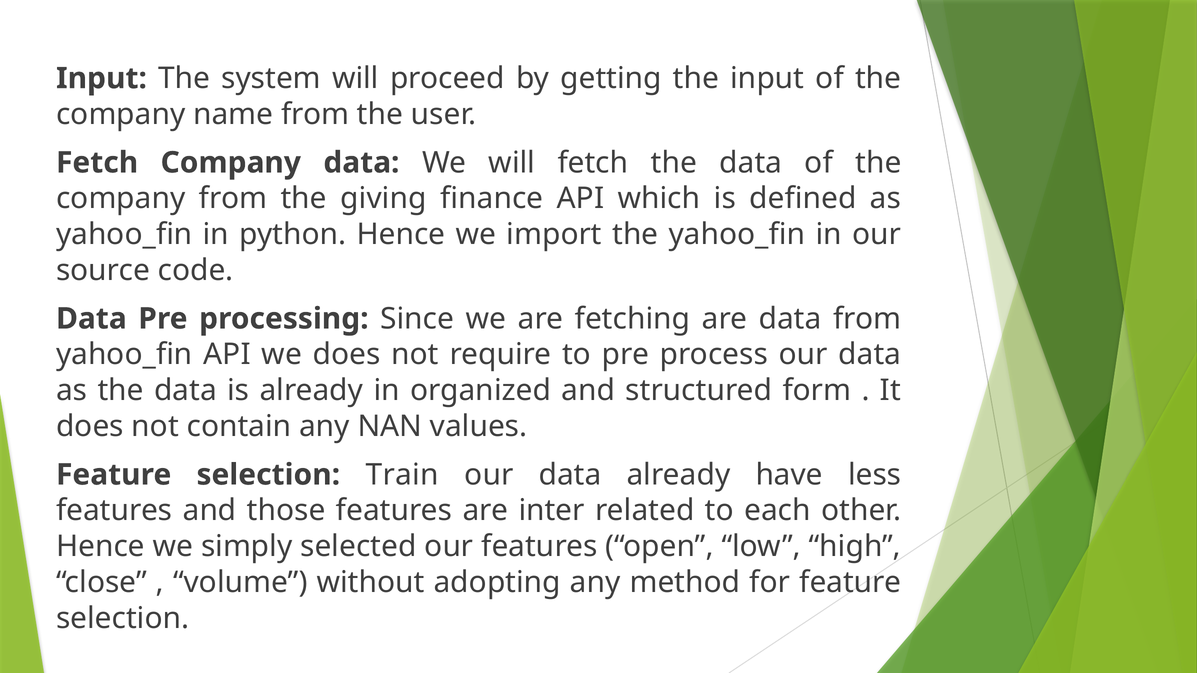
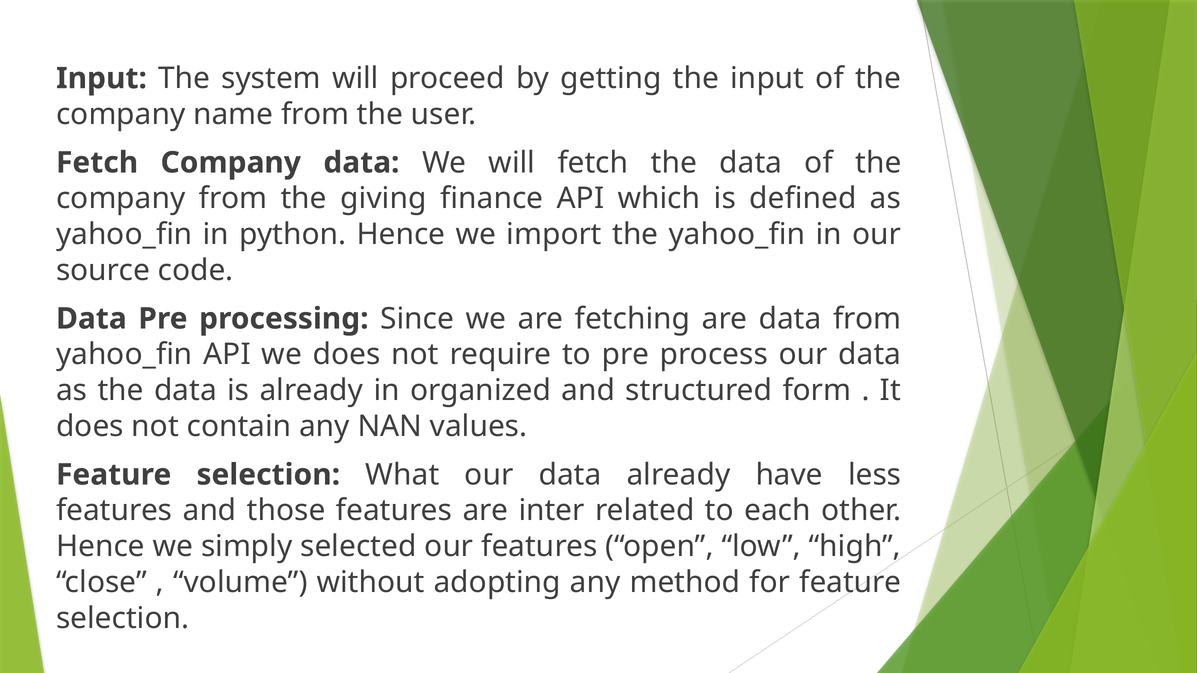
Train: Train -> What
